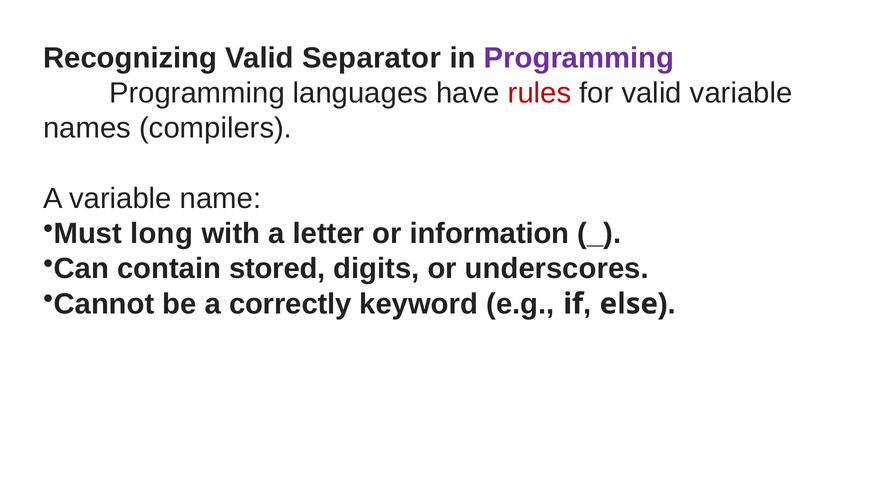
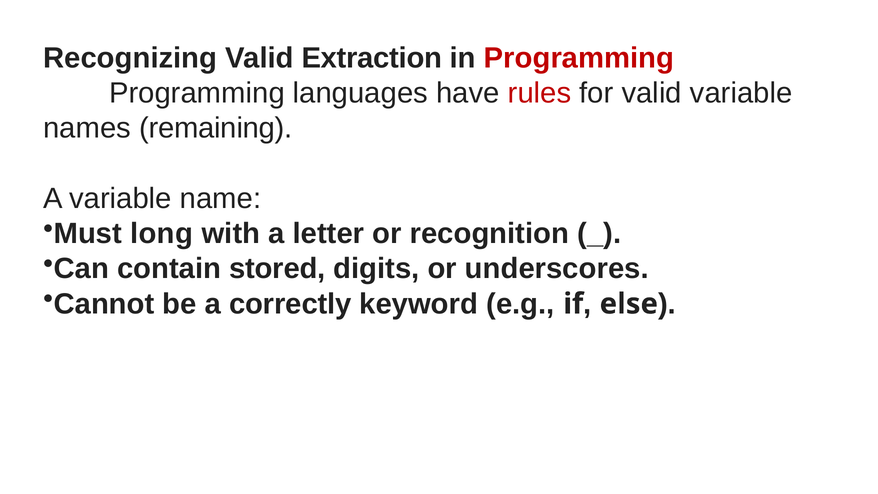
Separator: Separator -> Extraction
Programming at (579, 58) colour: purple -> red
compilers: compilers -> remaining
information: information -> recognition
